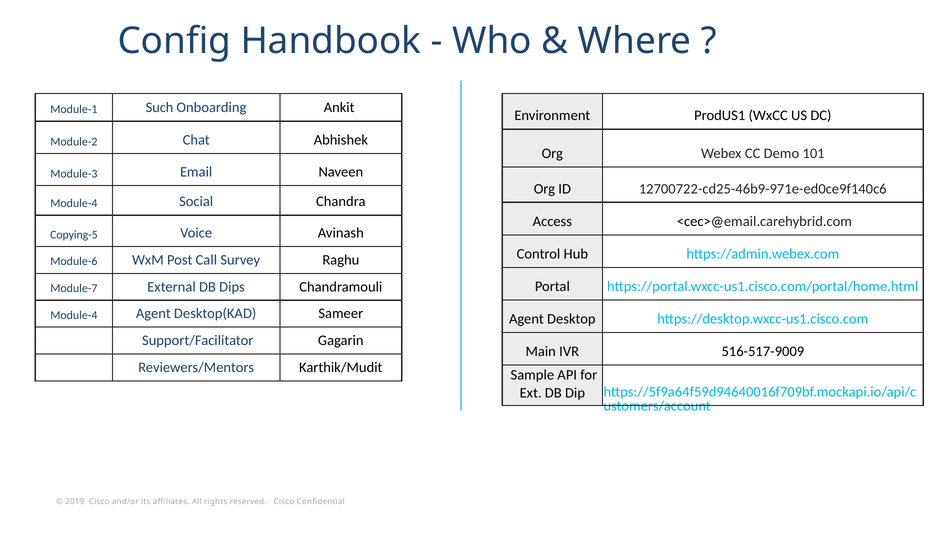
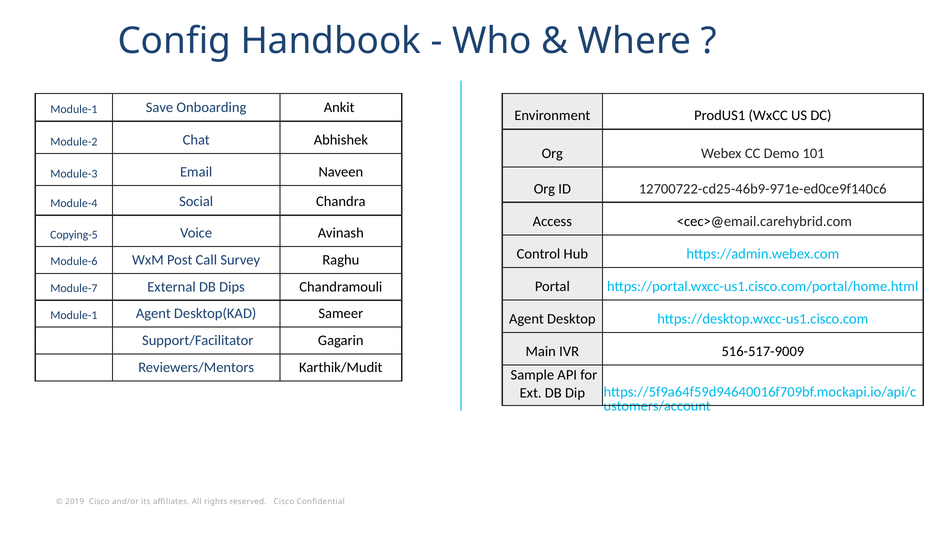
Such: Such -> Save
Module-4 at (74, 315): Module-4 -> Module-1
